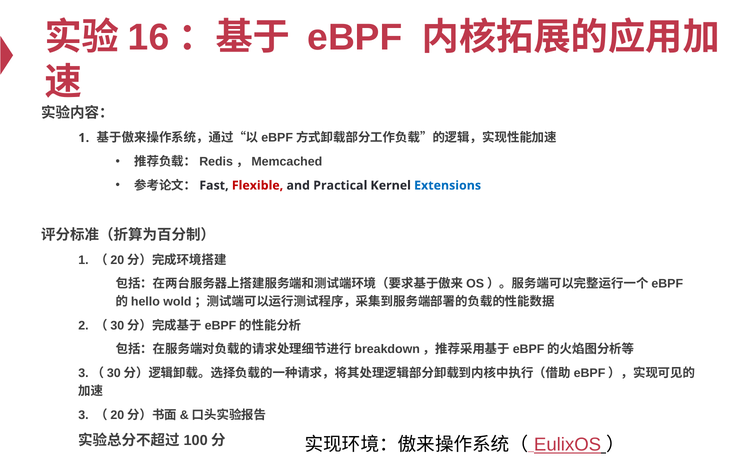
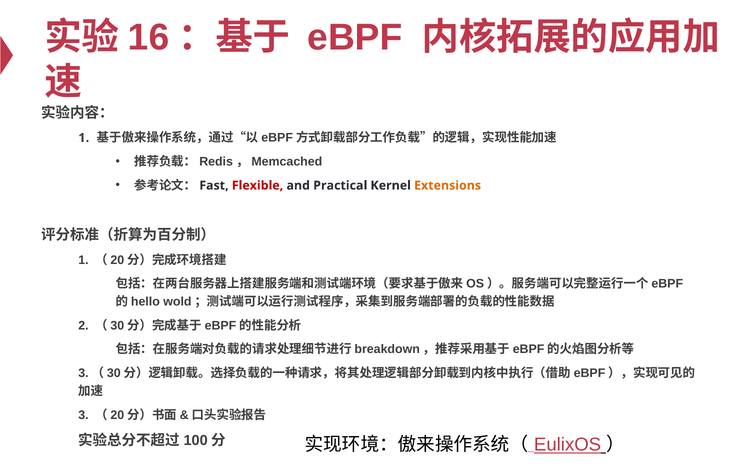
Extensions colour: blue -> orange
